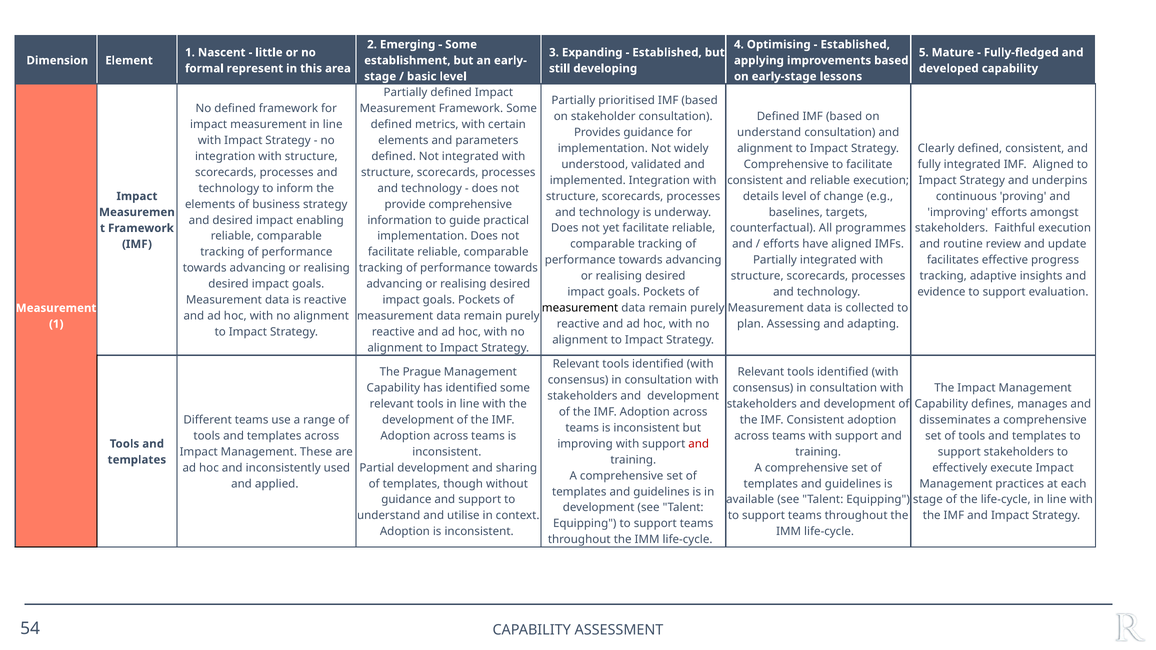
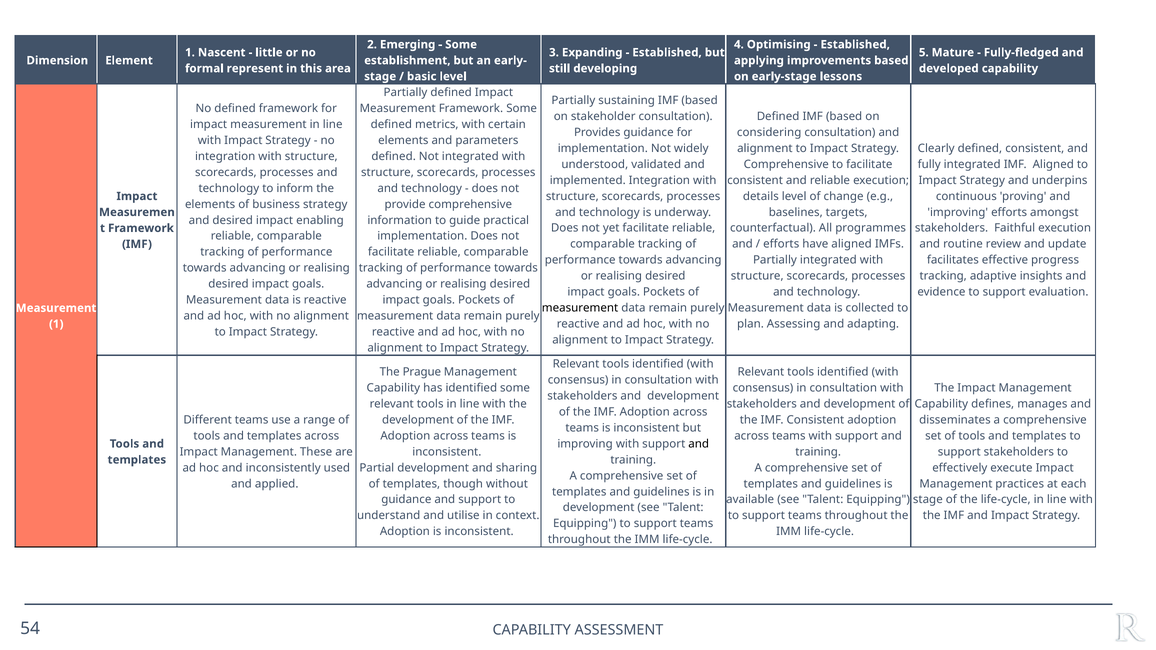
prioritised: prioritised -> sustaining
understand at (769, 132): understand -> considering
and at (699, 444) colour: red -> black
